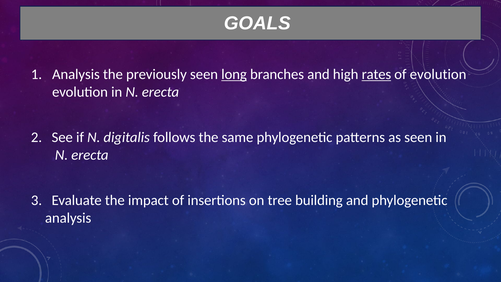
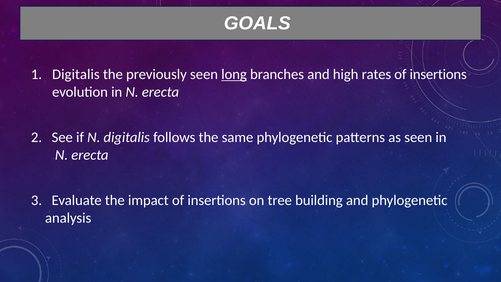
Analysis at (76, 74): Analysis -> Digitalis
rates underline: present -> none
evolution at (438, 74): evolution -> insertions
